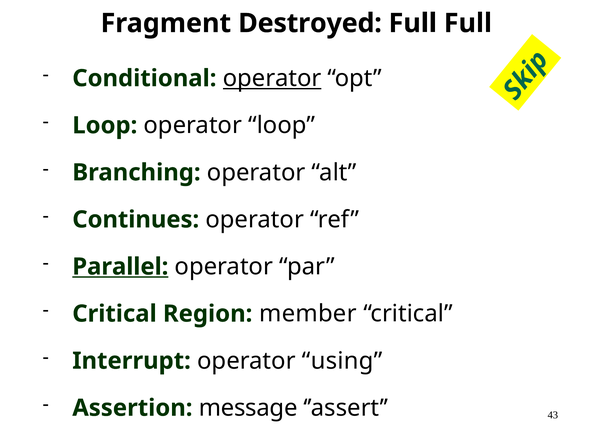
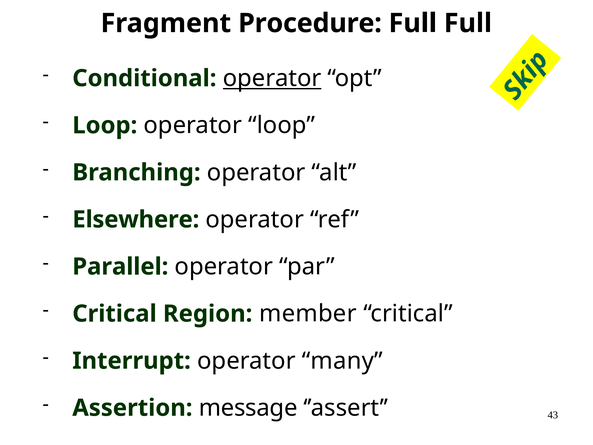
Destroyed: Destroyed -> Procedure
Continues: Continues -> Elsewhere
Parallel underline: present -> none
using: using -> many
